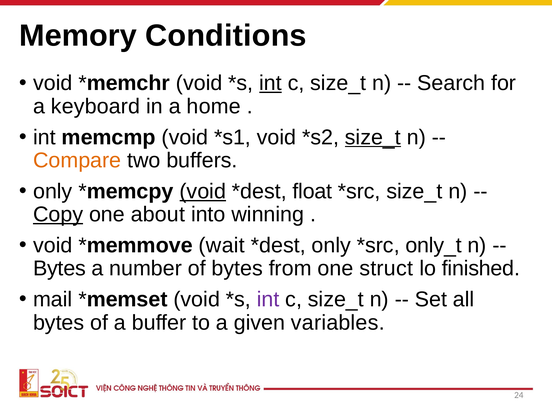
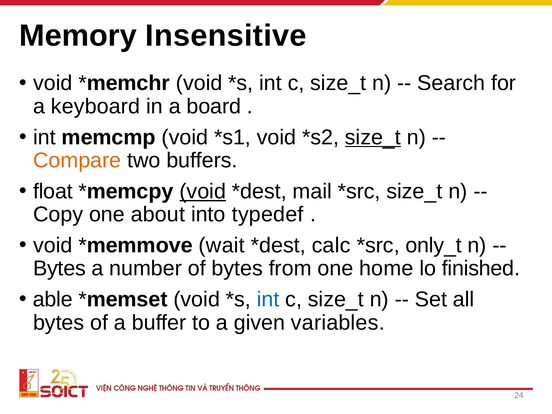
Conditions: Conditions -> Insensitive
int at (271, 83) underline: present -> none
home: home -> board
only at (53, 191): only -> float
float: float -> mail
Copy underline: present -> none
winning: winning -> typedef
only at (331, 245): only -> calc
struct: struct -> home
mail: mail -> able
int at (268, 299) colour: purple -> blue
